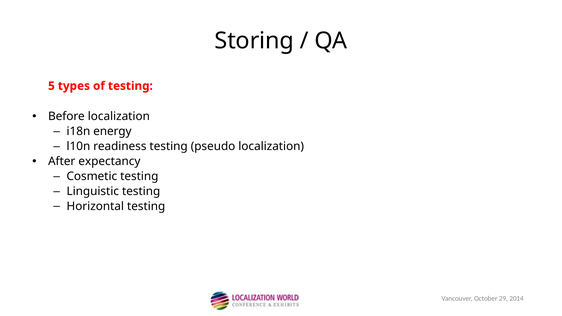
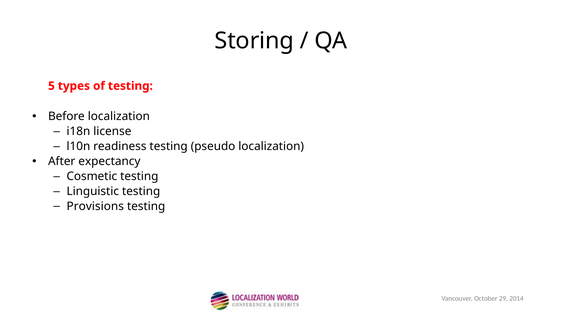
energy: energy -> license
Horizontal: Horizontal -> Provisions
